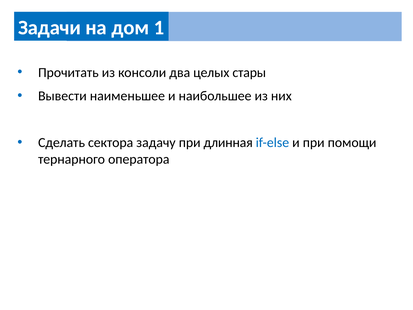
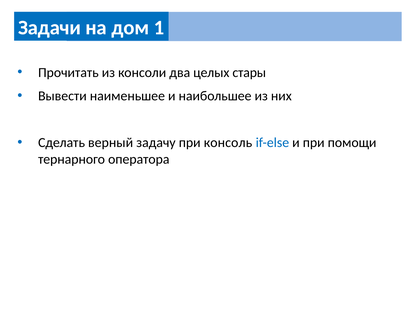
сектора: сектора -> верный
длинная: длинная -> консоль
